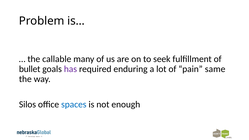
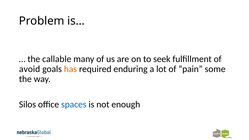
bullet: bullet -> avoid
has colour: purple -> orange
same: same -> some
